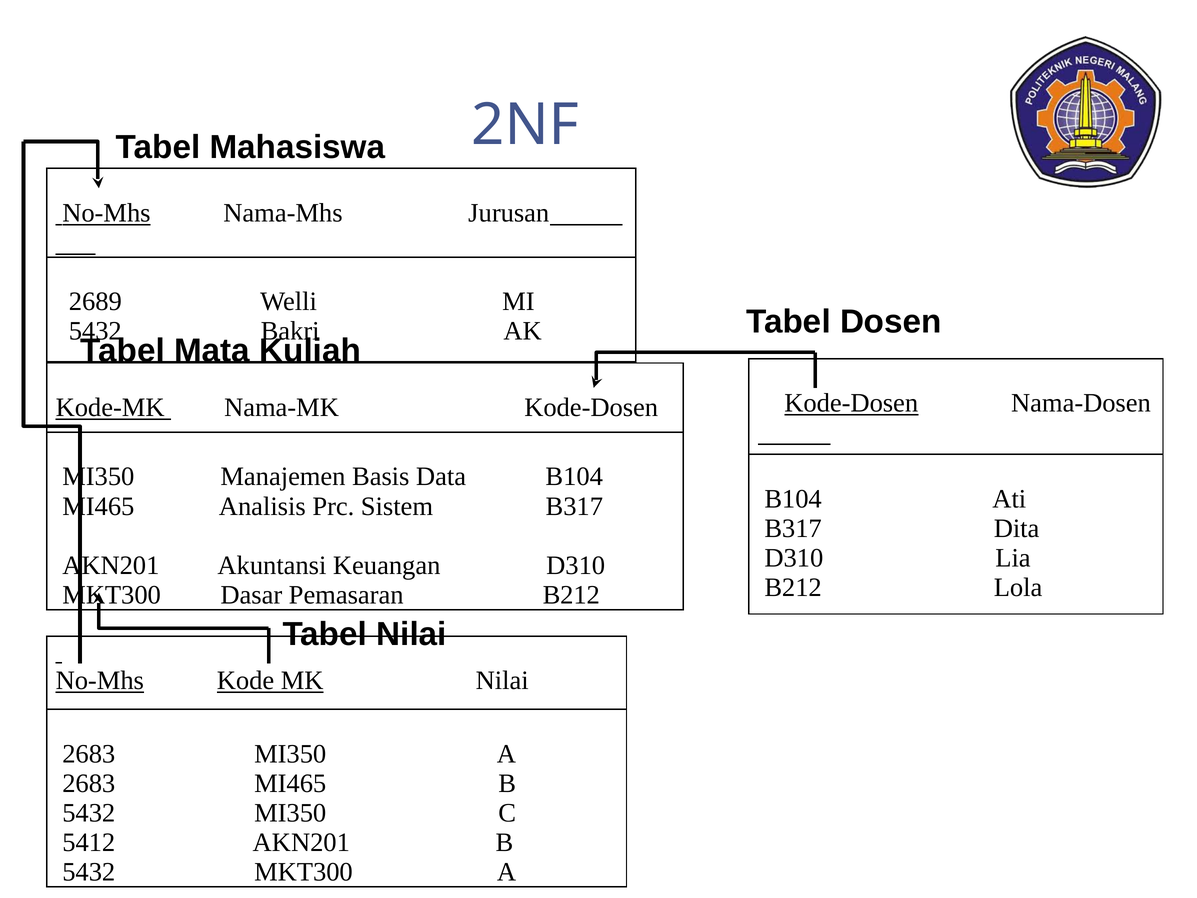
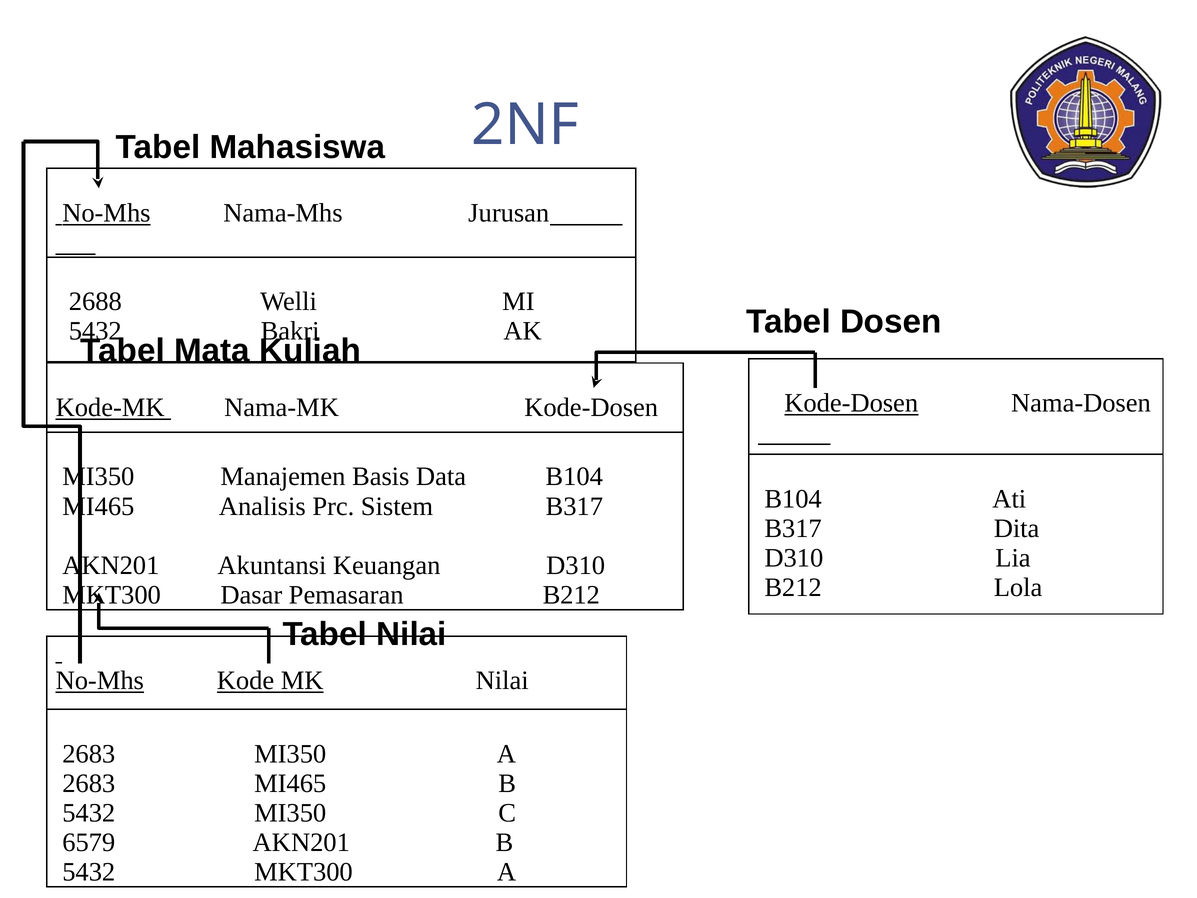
2689: 2689 -> 2688
5412: 5412 -> 6579
